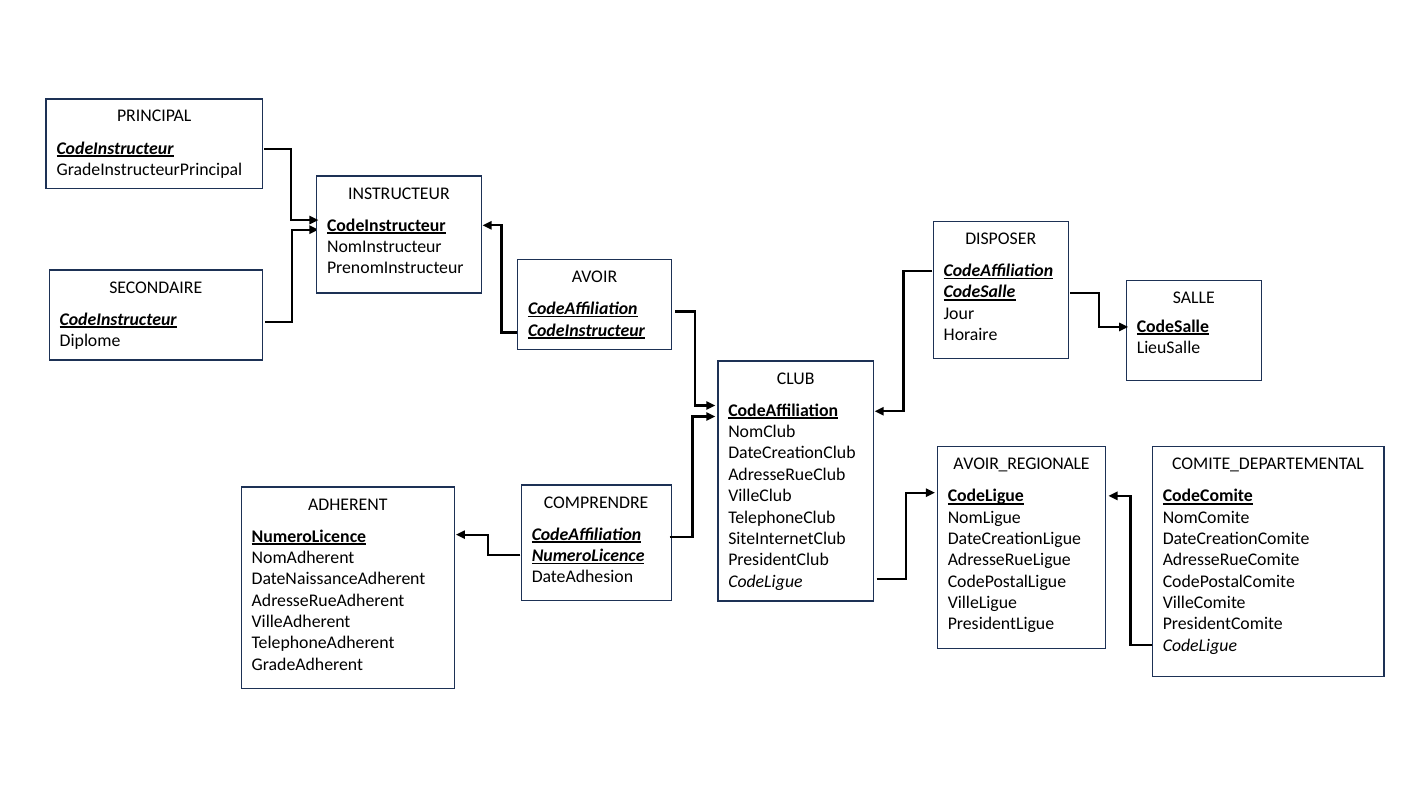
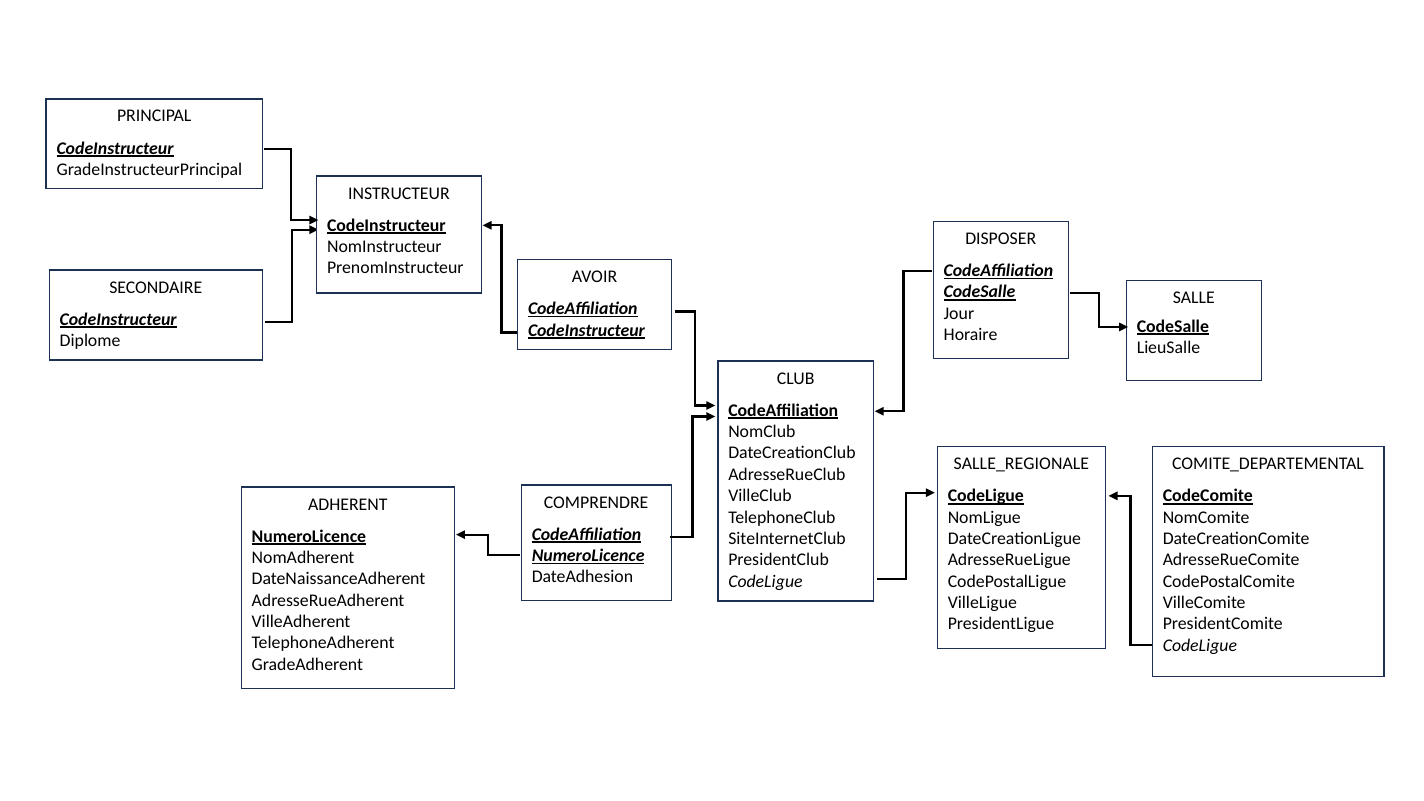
AVOIR_REGIONALE: AVOIR_REGIONALE -> SALLE_REGIONALE
